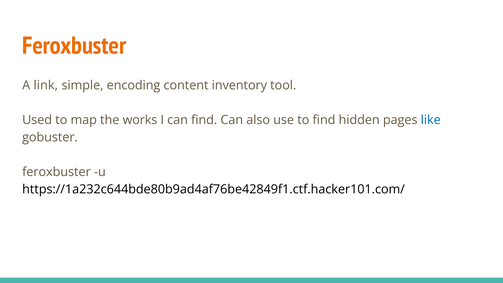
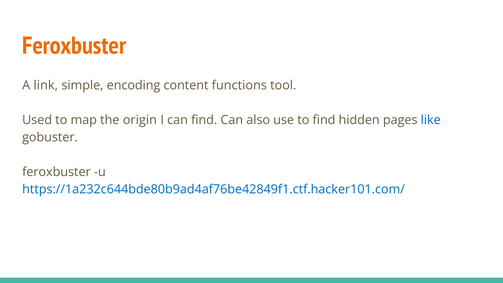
inventory: inventory -> functions
works: works -> origin
https://1a232c644bde80b9ad4af76be42849f1.ctf.hacker101.com/ colour: black -> blue
